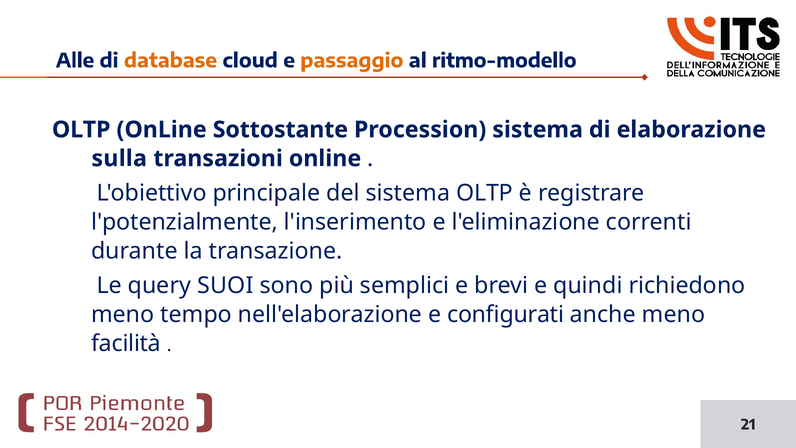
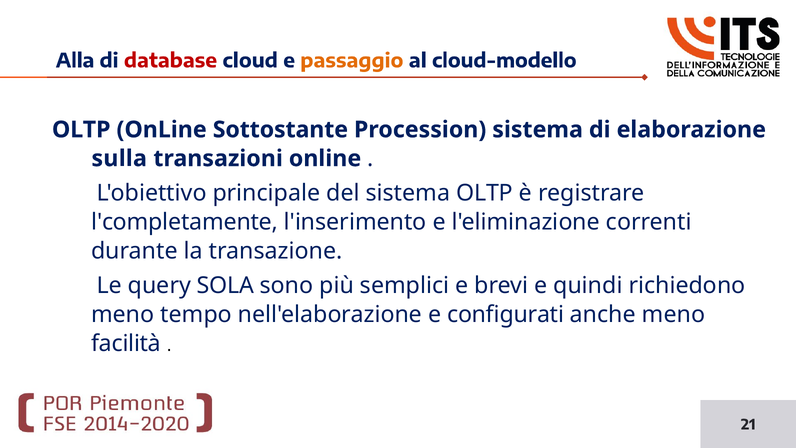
Alle: Alle -> Alla
database colour: orange -> red
ritmo-modello: ritmo-modello -> cloud-modello
l'potenzialmente: l'potenzialmente -> l'completamente
SUOI: SUOI -> SOLA
